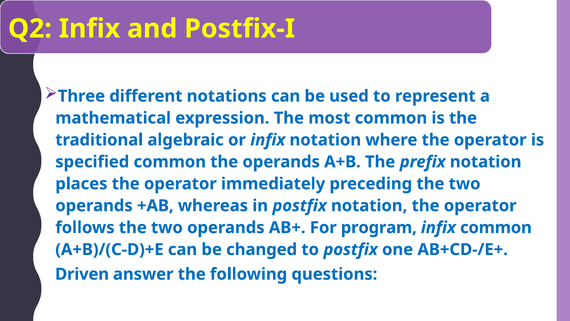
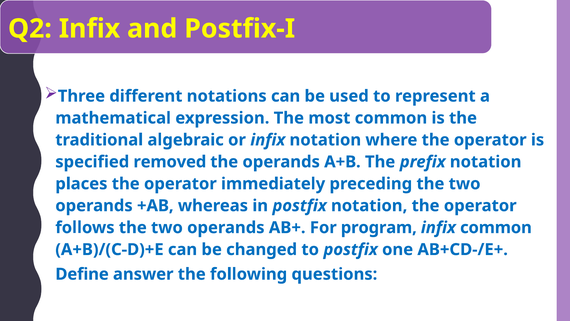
specified common: common -> removed
Driven: Driven -> Define
